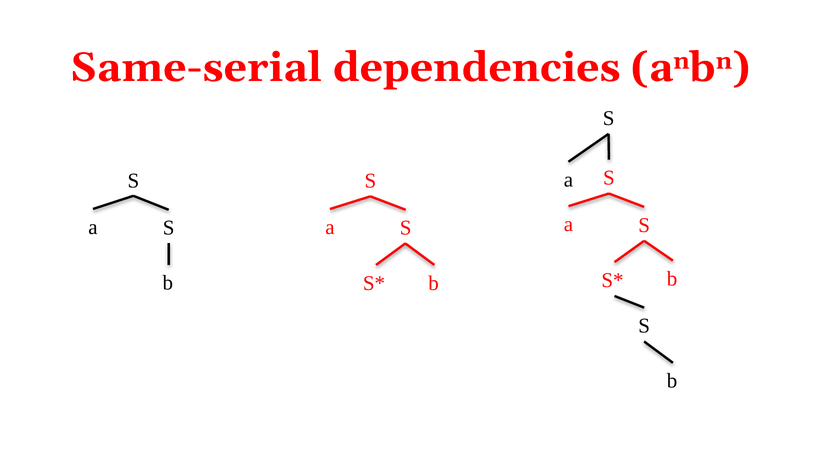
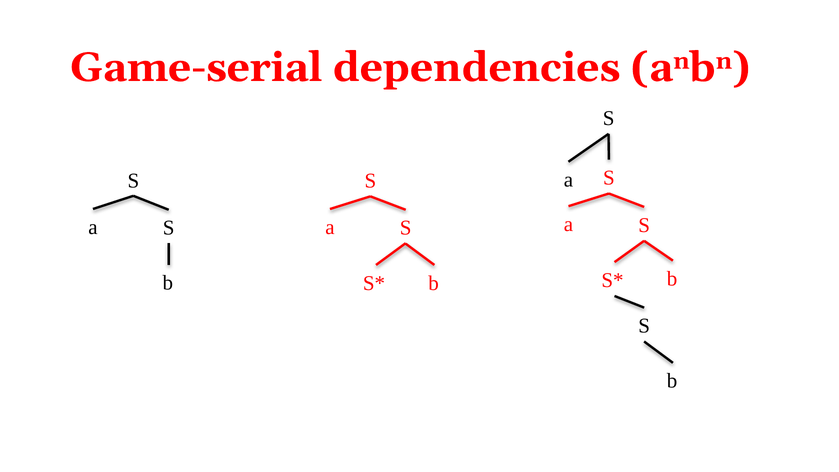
Same-serial: Same-serial -> Game-serial
